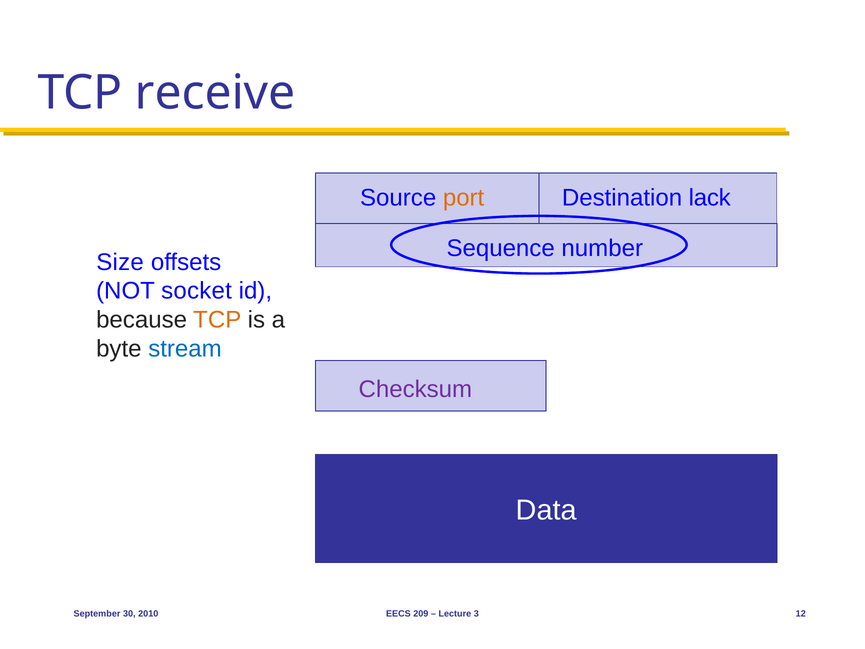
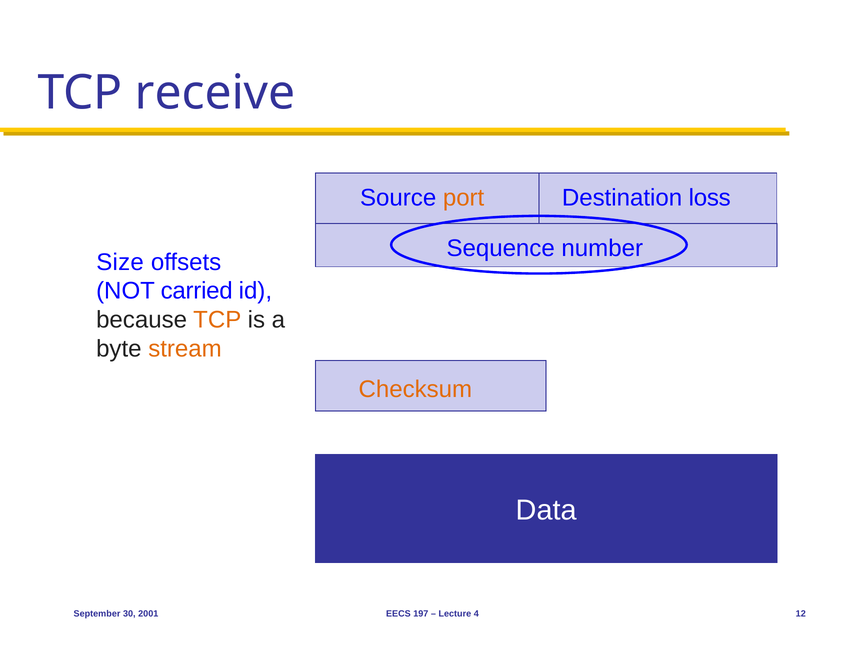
lack: lack -> loss
socket: socket -> carried
stream colour: blue -> orange
Checksum colour: purple -> orange
2010: 2010 -> 2001
209: 209 -> 197
3: 3 -> 4
